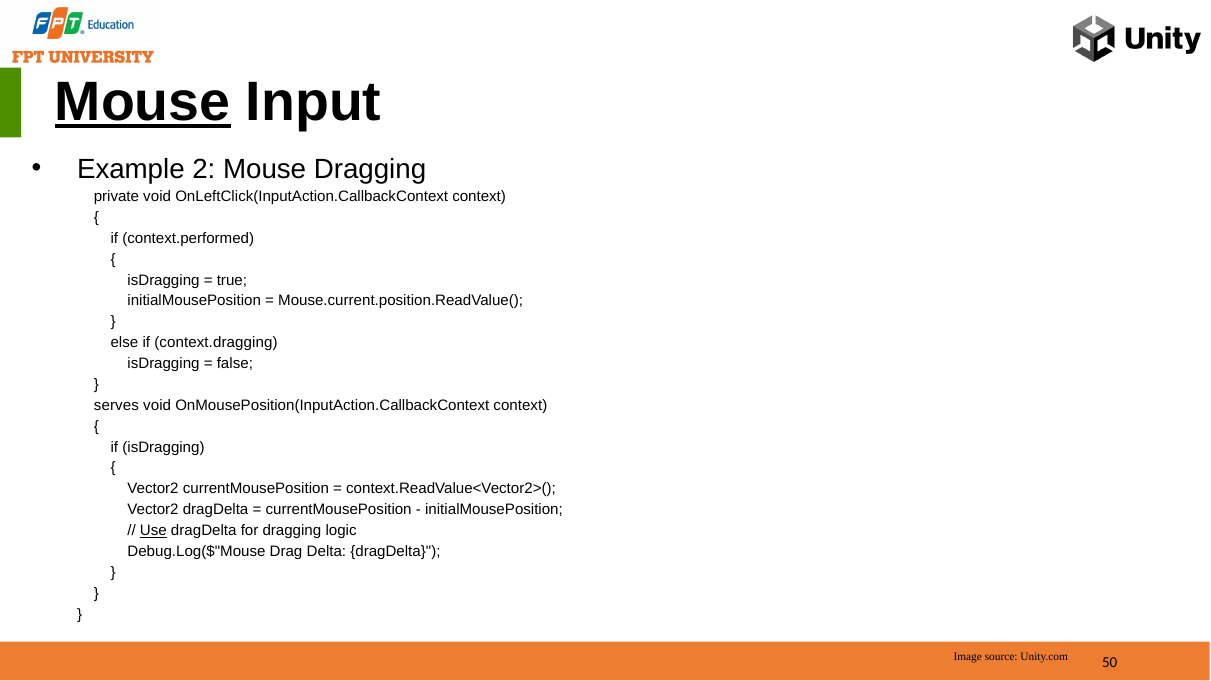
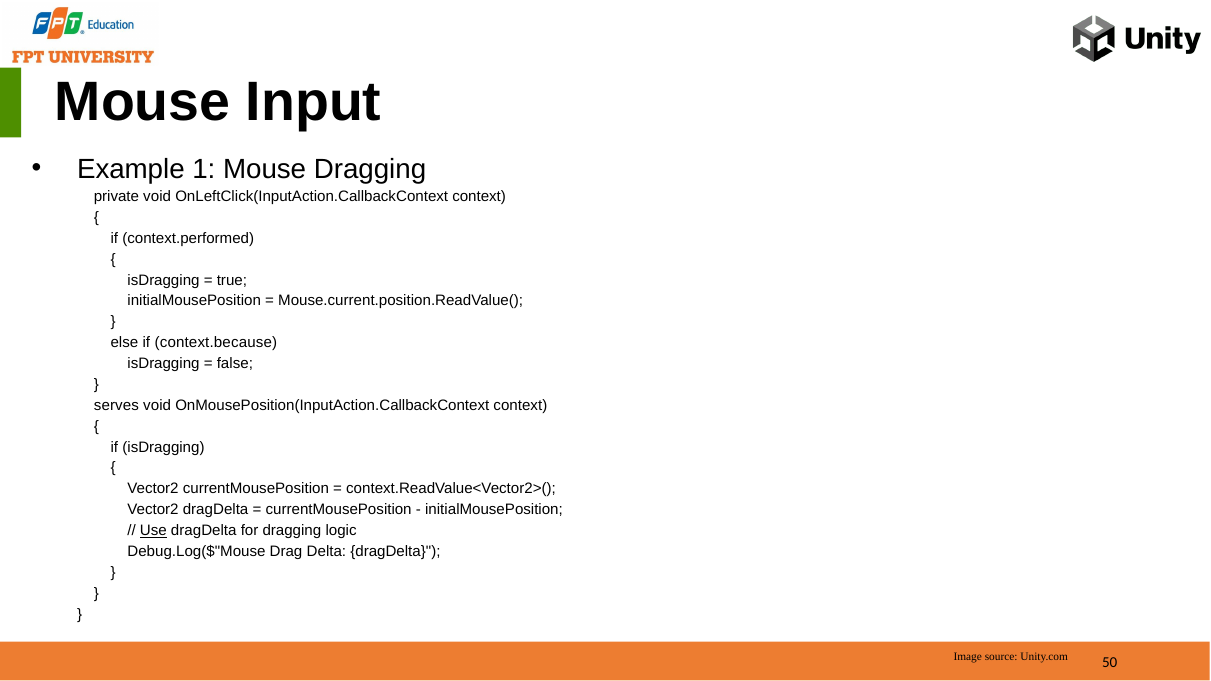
Mouse at (143, 102) underline: present -> none
2: 2 -> 1
context.dragging: context.dragging -> context.because
